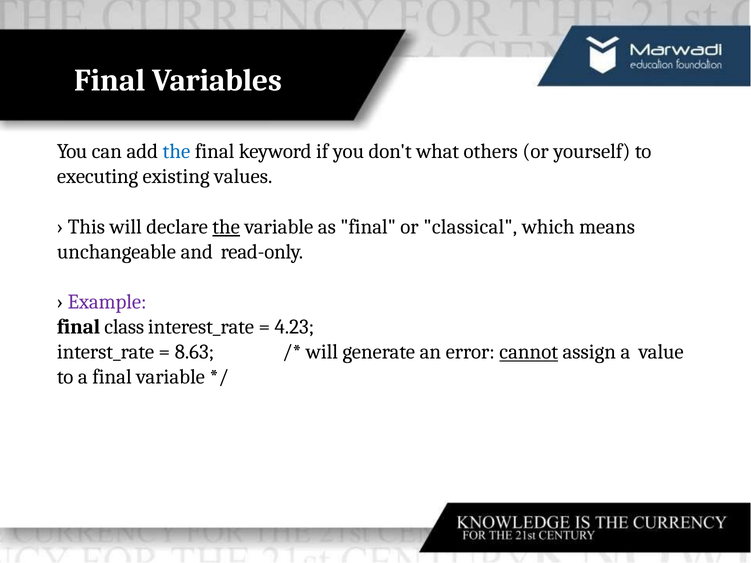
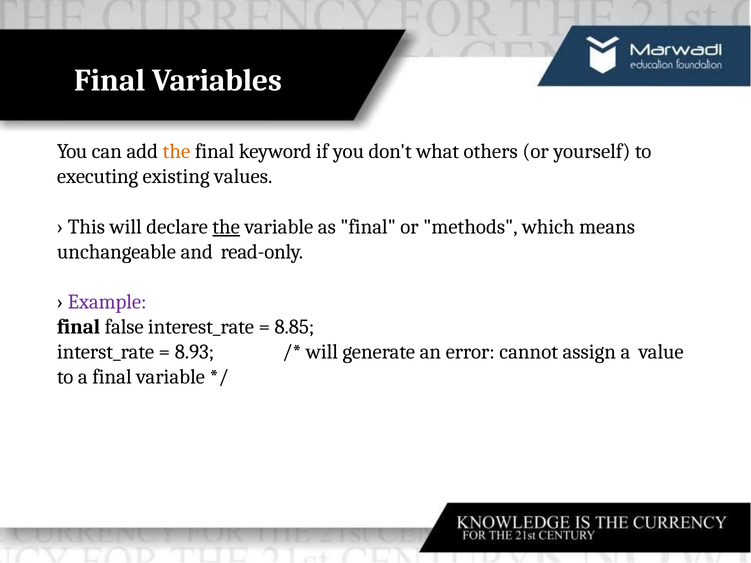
the at (176, 151) colour: blue -> orange
classical: classical -> methods
class: class -> false
4.23: 4.23 -> 8.85
8.63: 8.63 -> 8.93
cannot underline: present -> none
